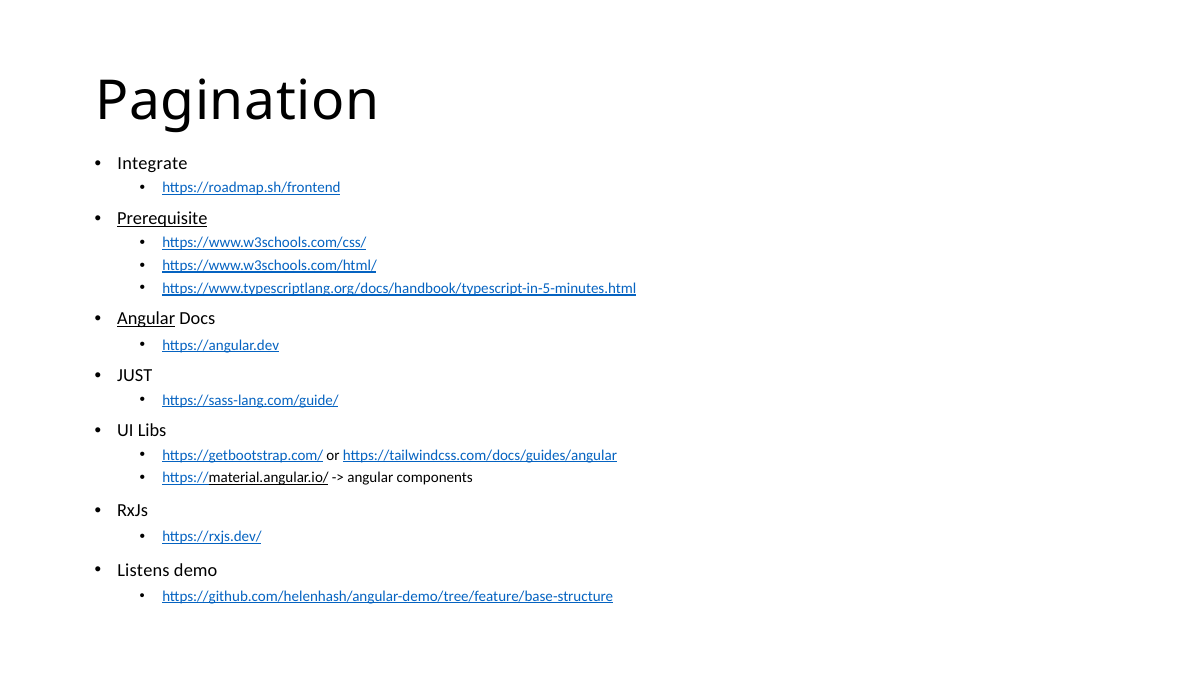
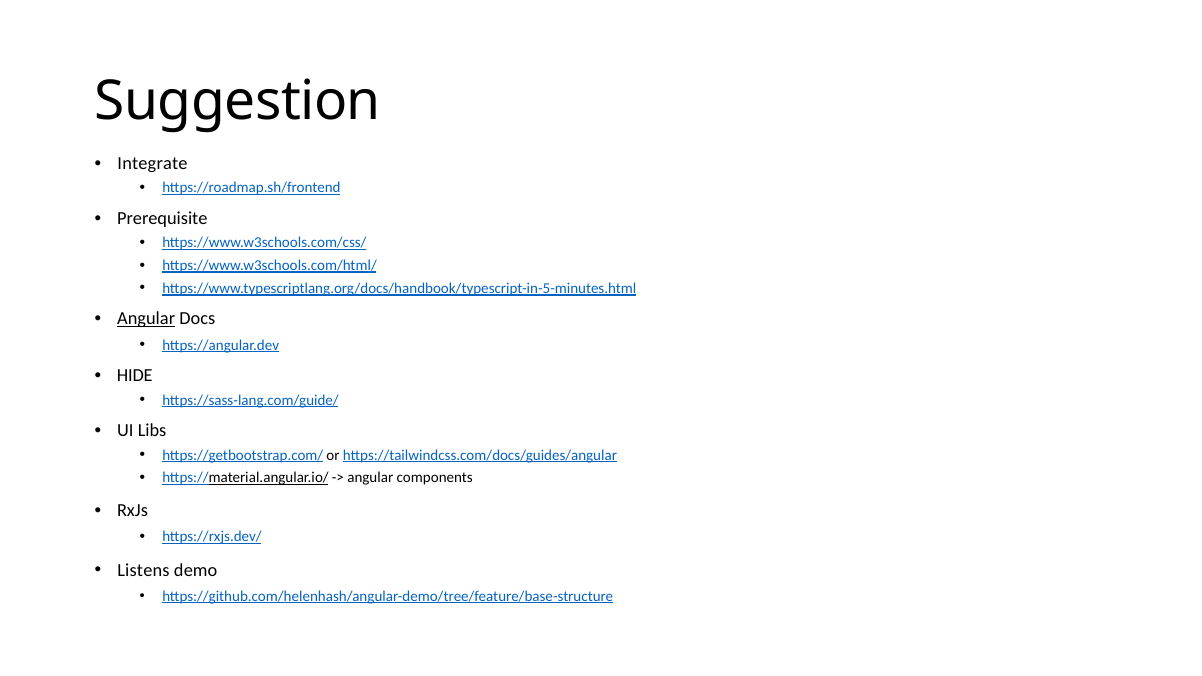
Pagination: Pagination -> Suggestion
Prerequisite underline: present -> none
JUST: JUST -> HIDE
